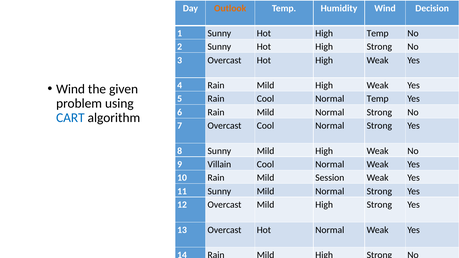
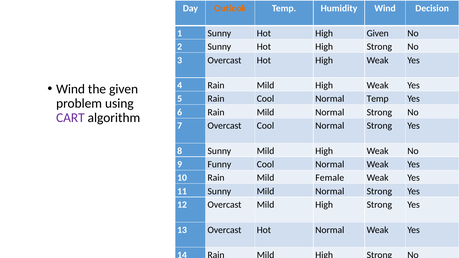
High Temp: Temp -> Given
CART colour: blue -> purple
Villain: Villain -> Funny
Session: Session -> Female
